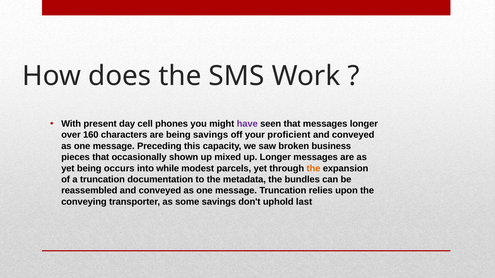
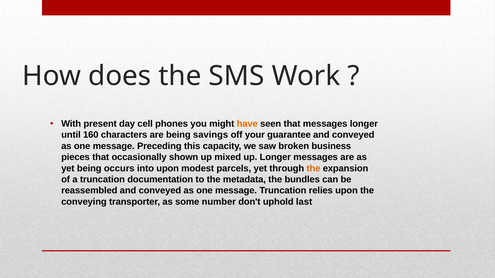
have colour: purple -> orange
over: over -> until
proficient: proficient -> guarantee
into while: while -> upon
some savings: savings -> number
